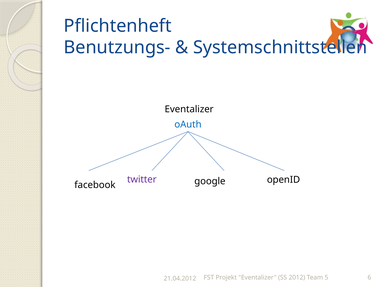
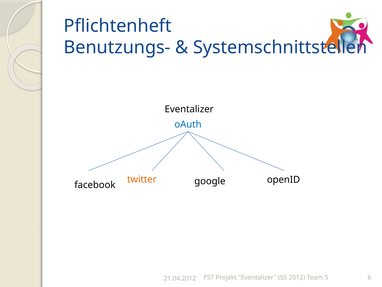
twitter colour: purple -> orange
